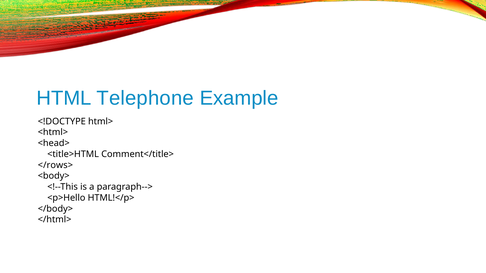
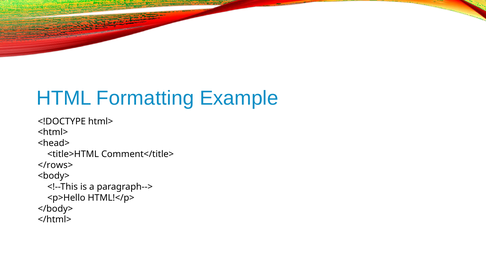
Telephone: Telephone -> Formatting
